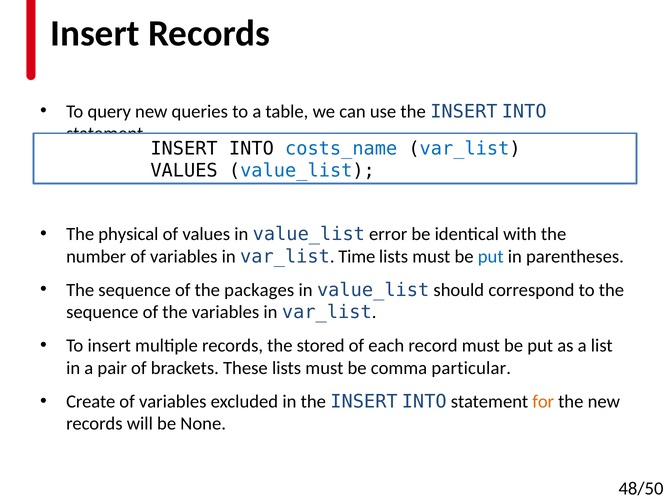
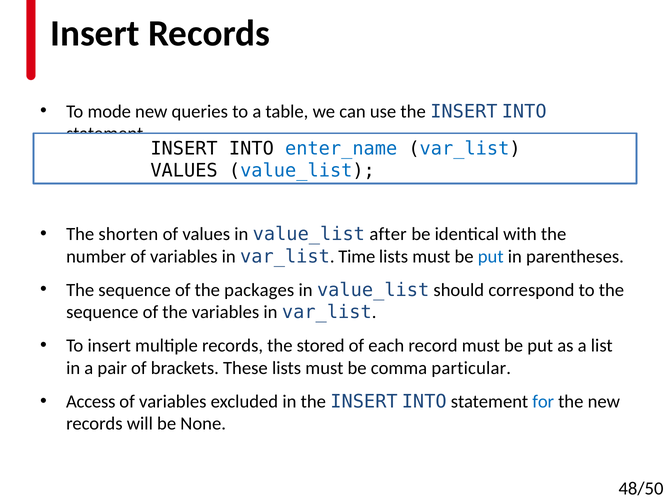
query: query -> mode
costs_name: costs_name -> enter_name
physical: physical -> shorten
error: error -> after
Create: Create -> Access
for colour: orange -> blue
